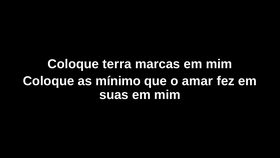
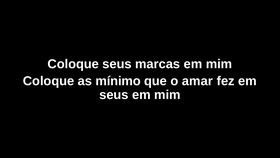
Coloque terra: terra -> seus
suas at (114, 95): suas -> seus
